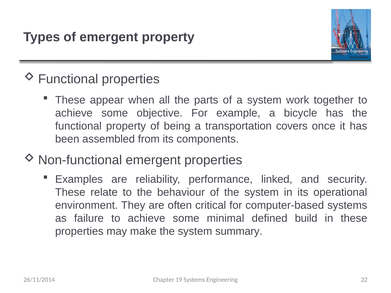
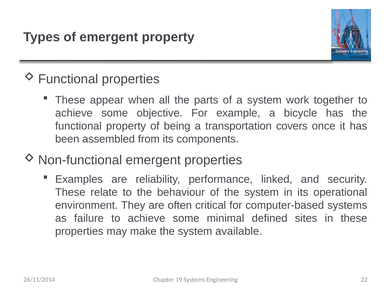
build: build -> sites
summary: summary -> available
